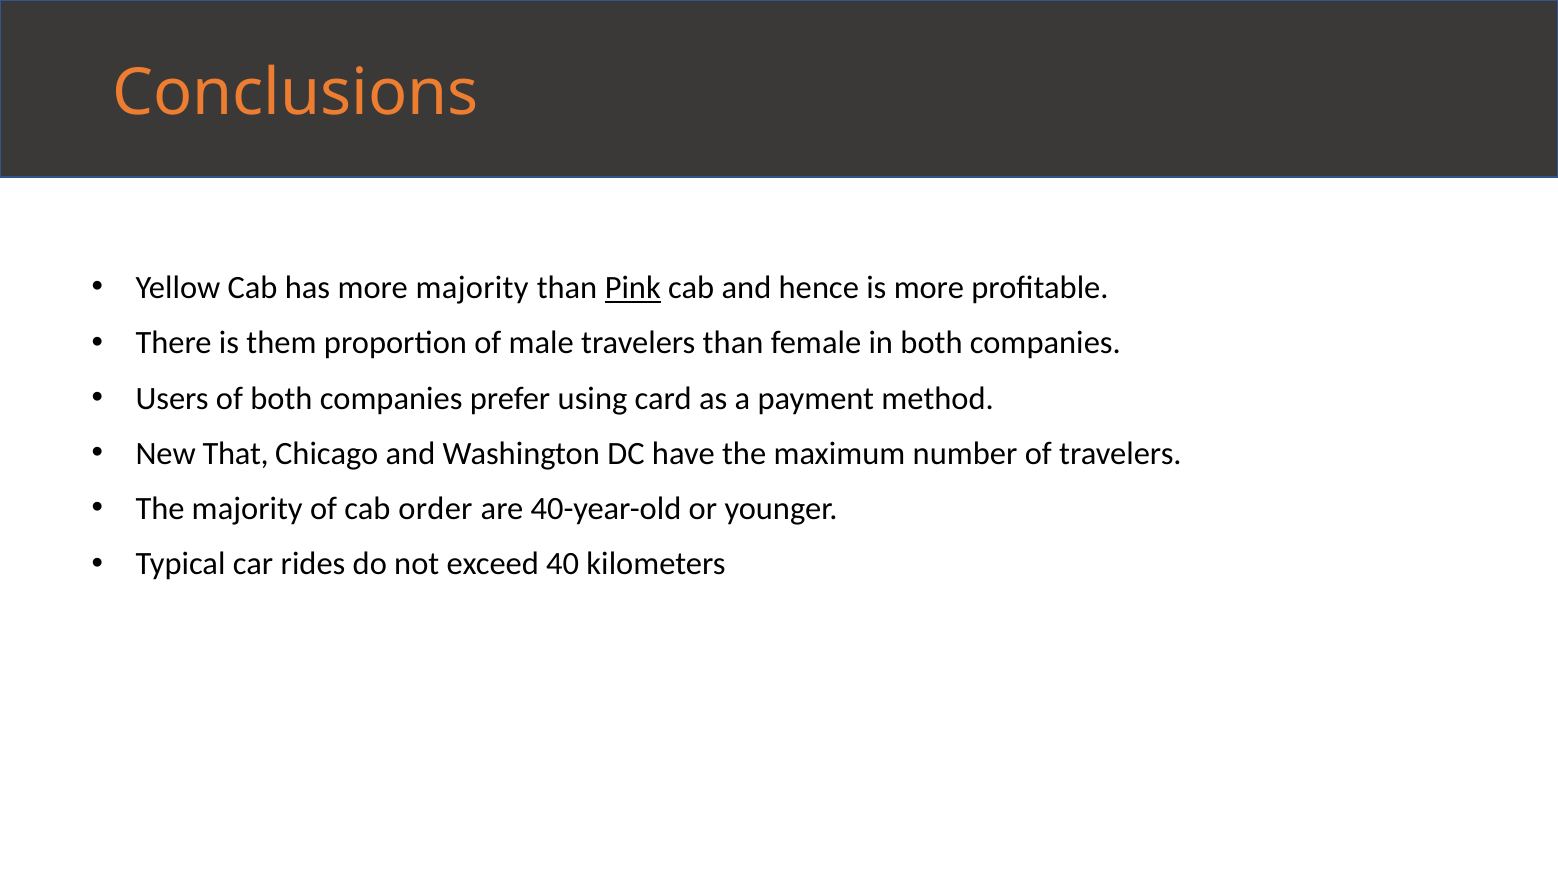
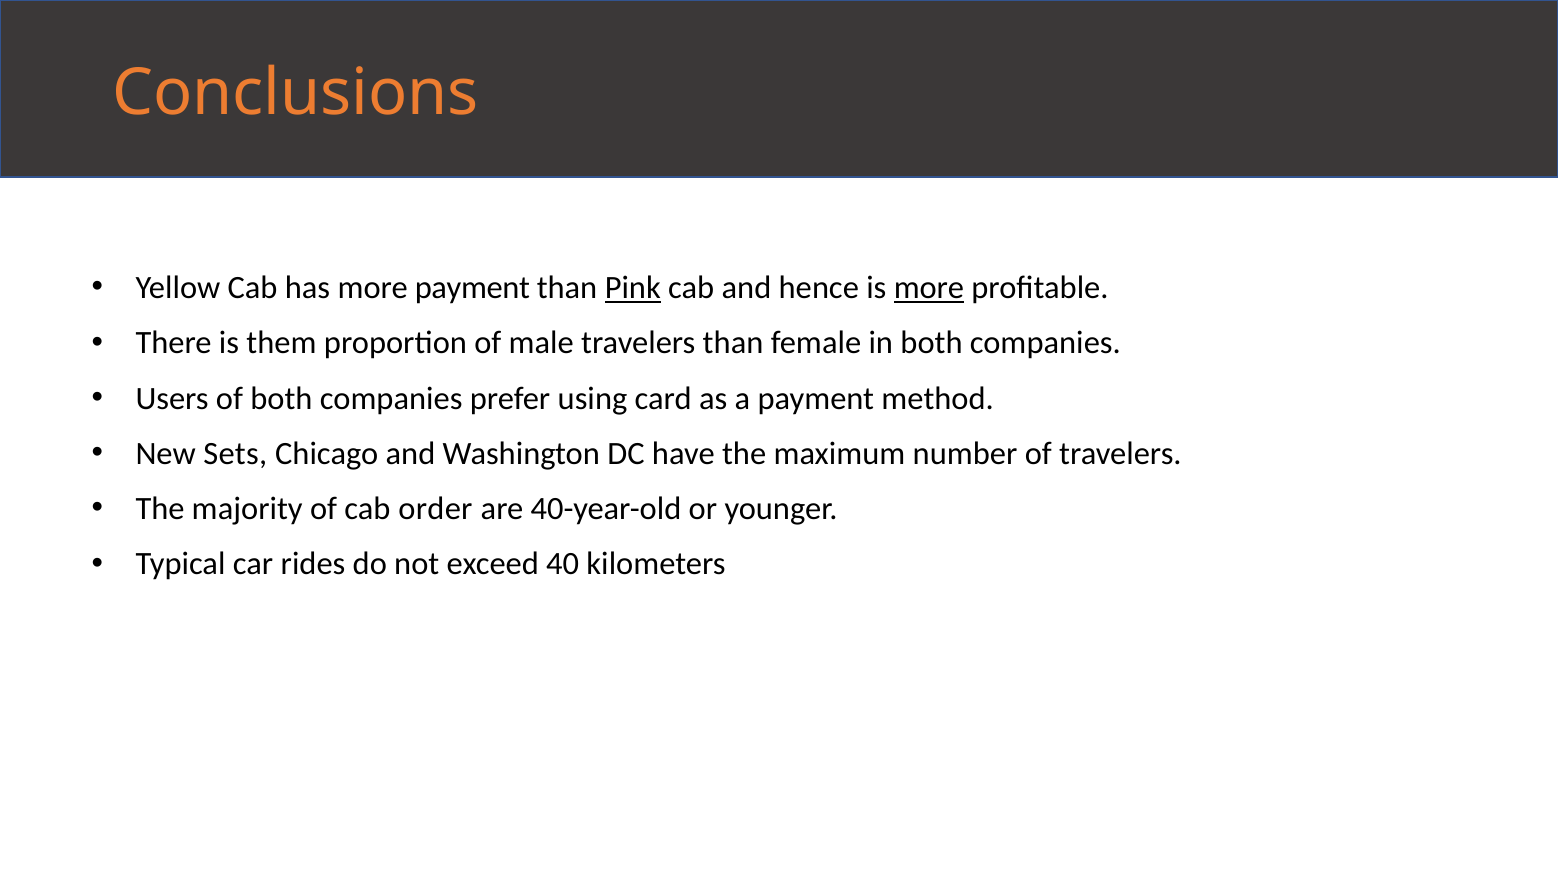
more majority: majority -> payment
more at (929, 288) underline: none -> present
That: That -> Sets
